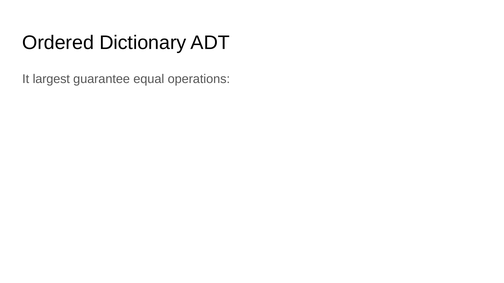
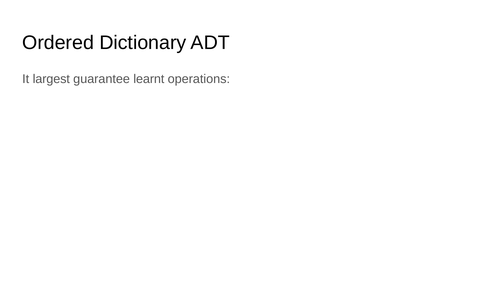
equal: equal -> learnt
